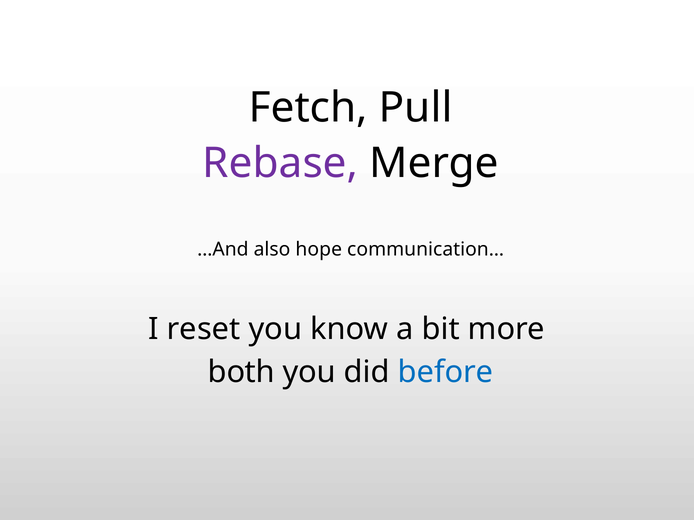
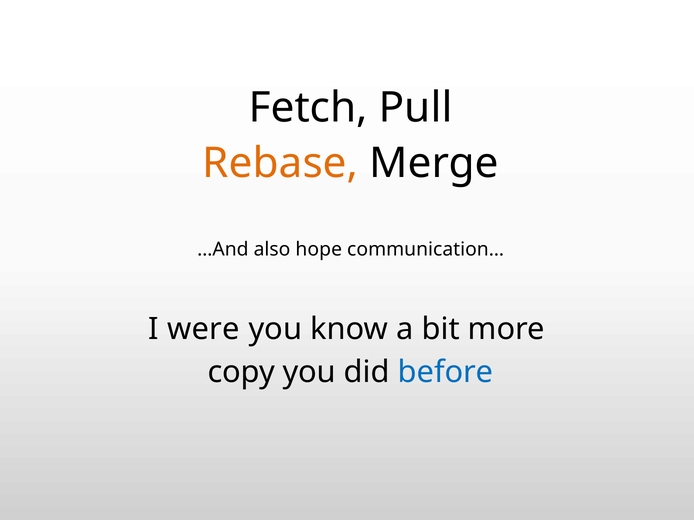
Rebase colour: purple -> orange
reset: reset -> were
both: both -> copy
